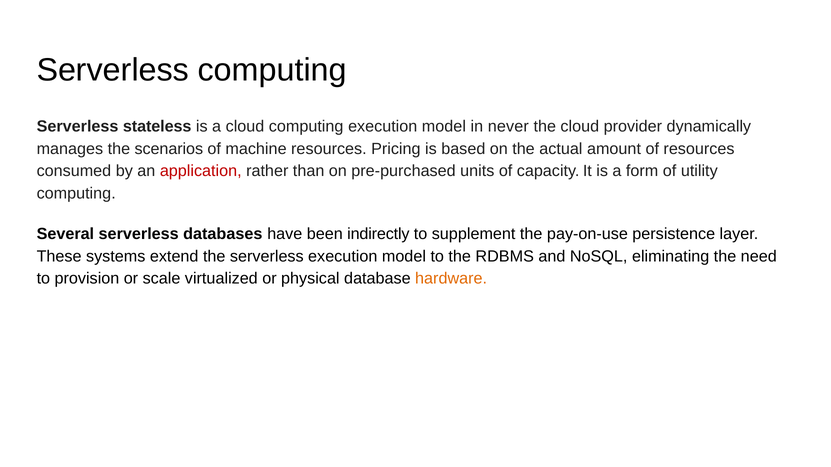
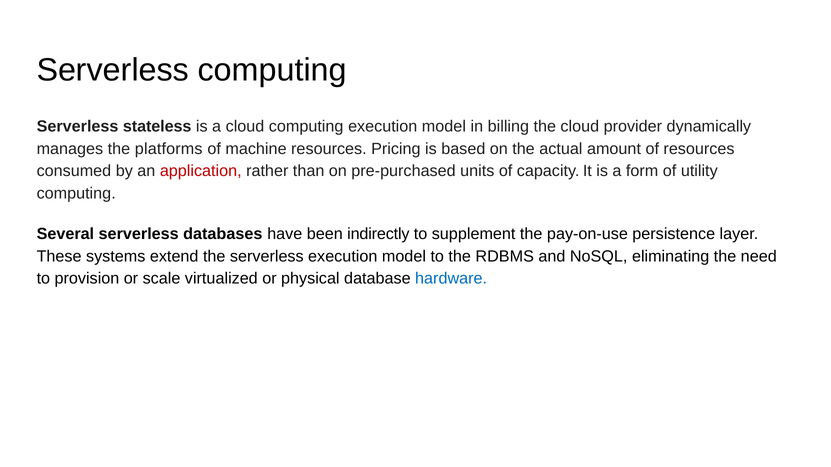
never: never -> billing
scenarios: scenarios -> platforms
hardware colour: orange -> blue
